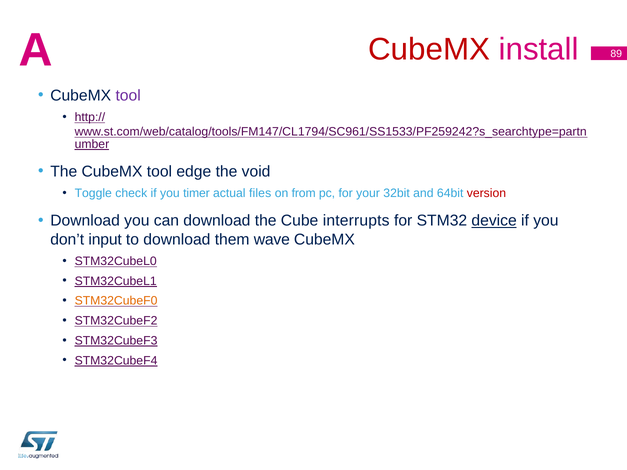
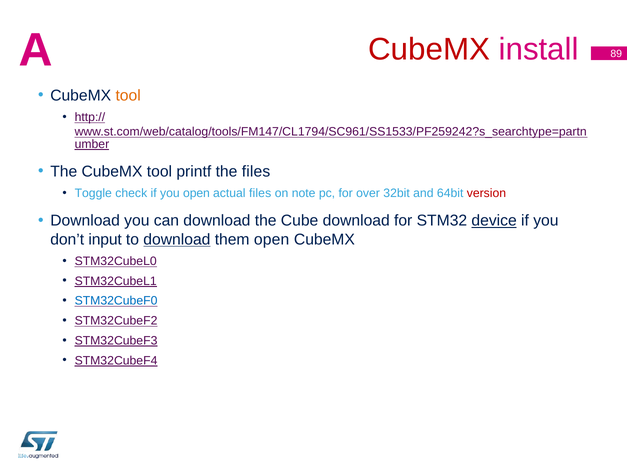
tool at (128, 96) colour: purple -> orange
edge: edge -> printf
the void: void -> files
you timer: timer -> open
from: from -> note
your: your -> over
Cube interrupts: interrupts -> download
download at (177, 240) underline: none -> present
them wave: wave -> open
STM32CubeF0 colour: orange -> blue
